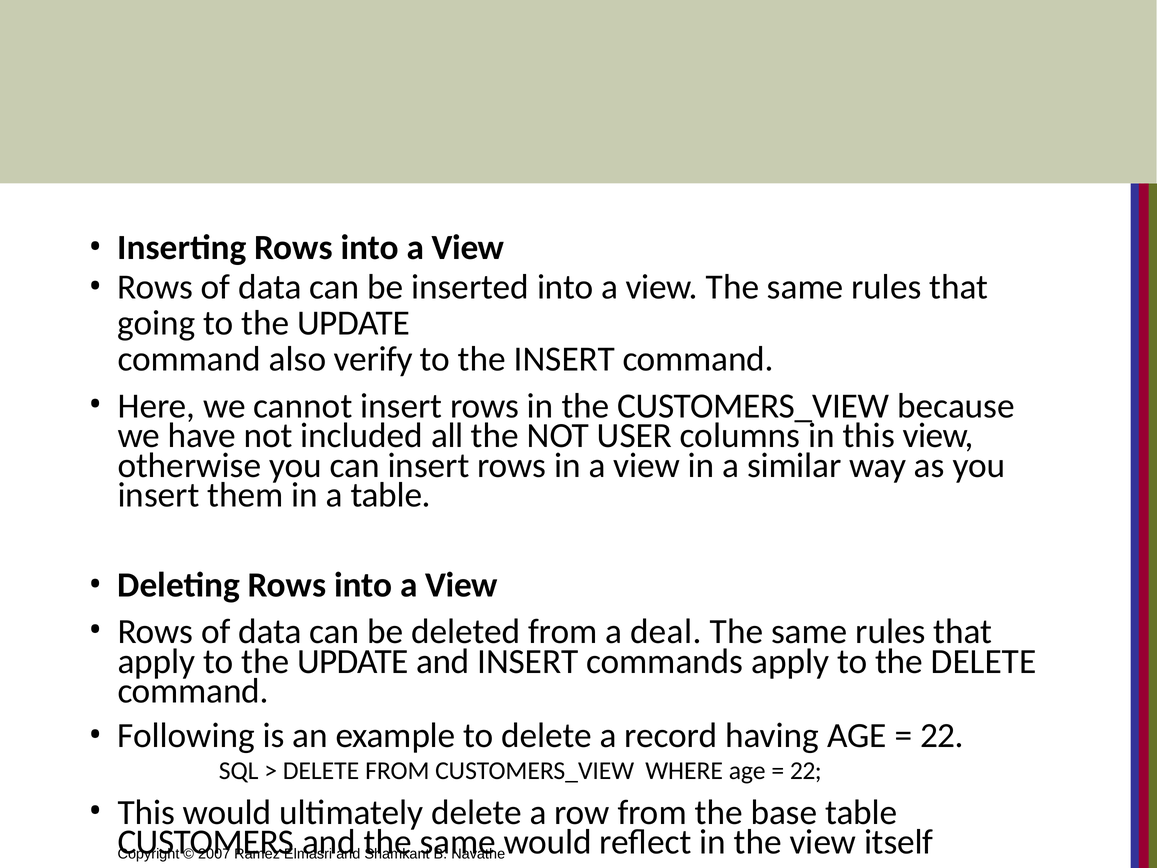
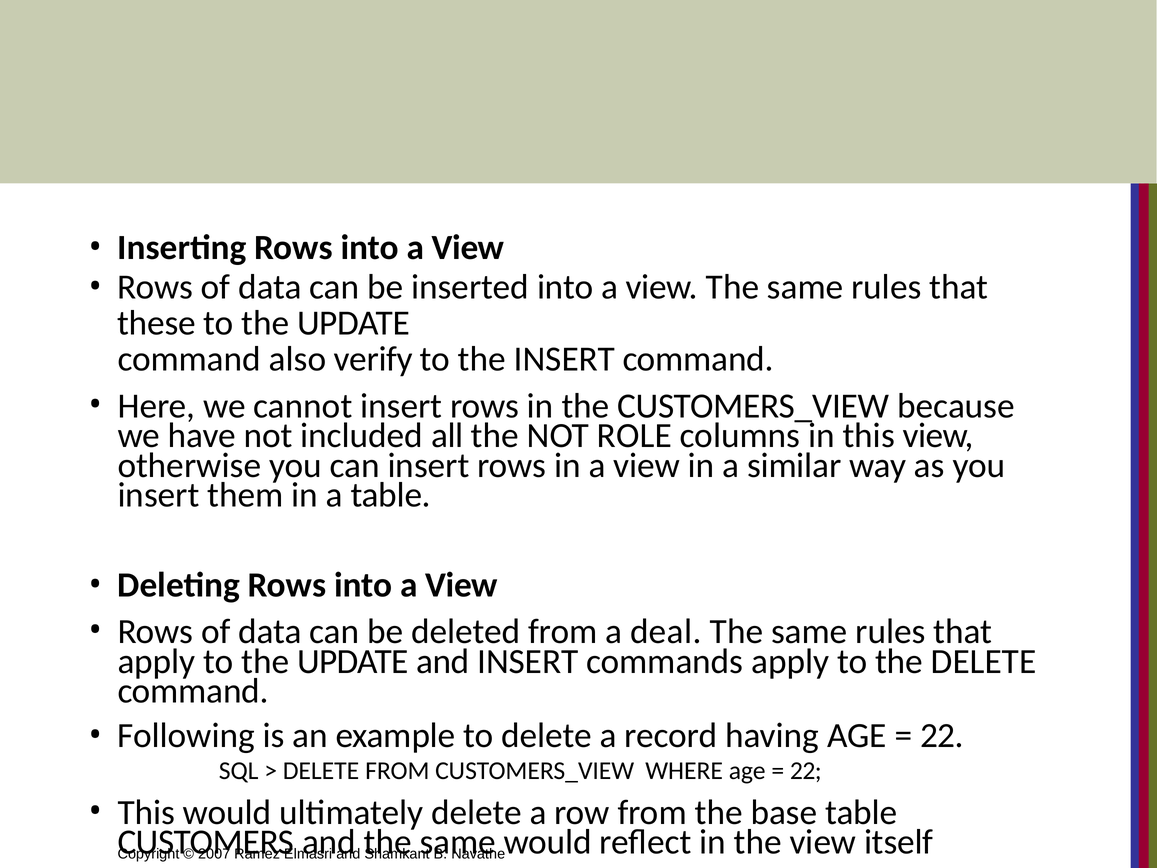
going: going -> these
USER: USER -> ROLE
